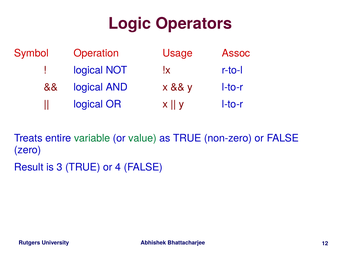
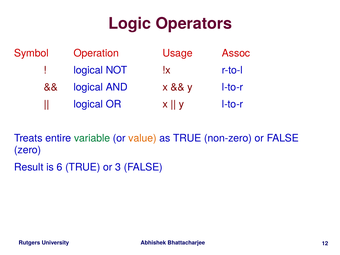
value colour: green -> orange
3: 3 -> 6
4: 4 -> 3
